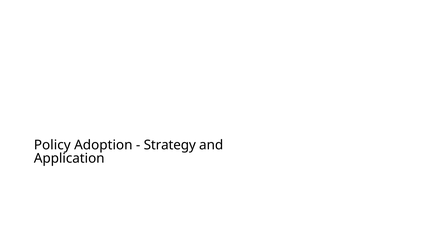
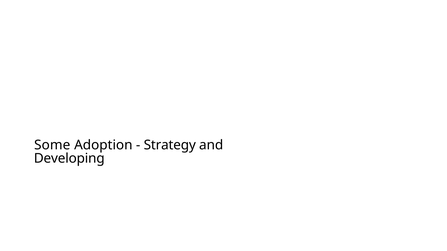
Policy: Policy -> Some
Application: Application -> Developing
